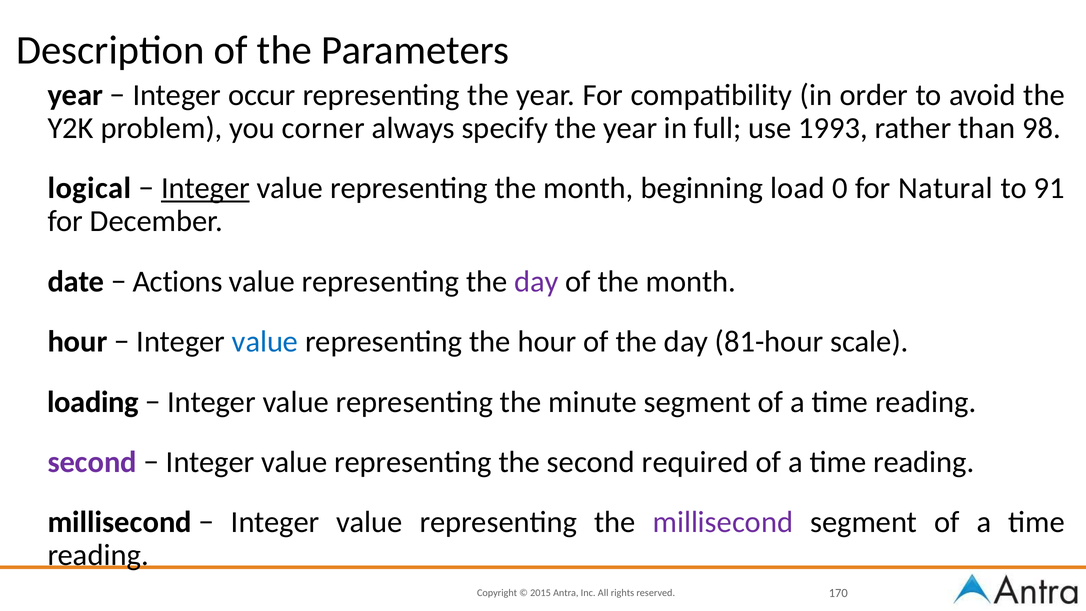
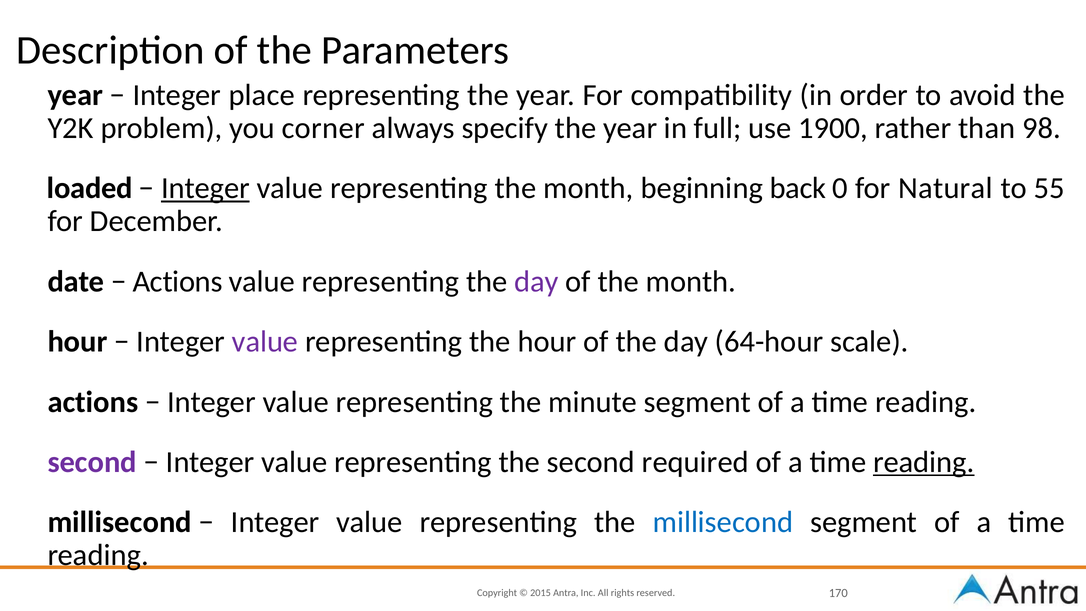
occur: occur -> place
1993: 1993 -> 1900
logical: logical -> loaded
load: load -> back
91: 91 -> 55
value at (265, 342) colour: blue -> purple
81-hour: 81-hour -> 64-hour
loading at (93, 402): loading -> actions
reading at (924, 462) underline: none -> present
millisecond at (723, 522) colour: purple -> blue
